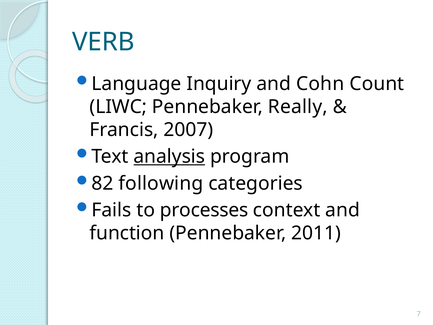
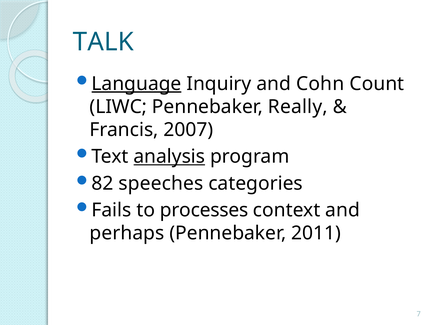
VERB: VERB -> TALK
Language underline: none -> present
following: following -> speeches
function: function -> perhaps
